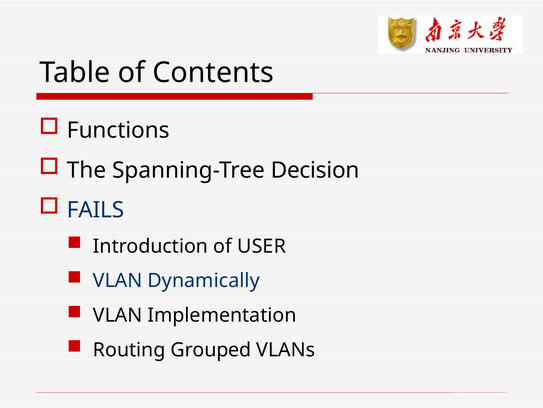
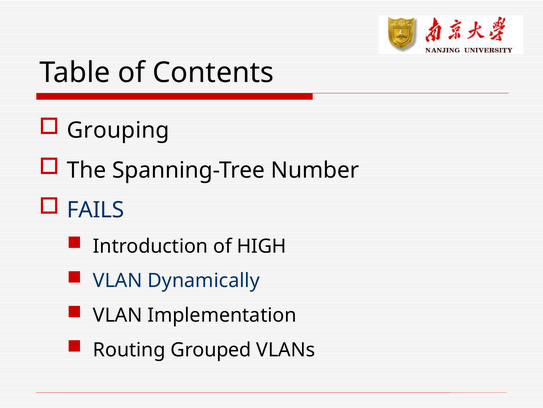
Functions: Functions -> Grouping
Decision: Decision -> Number
USER: USER -> HIGH
